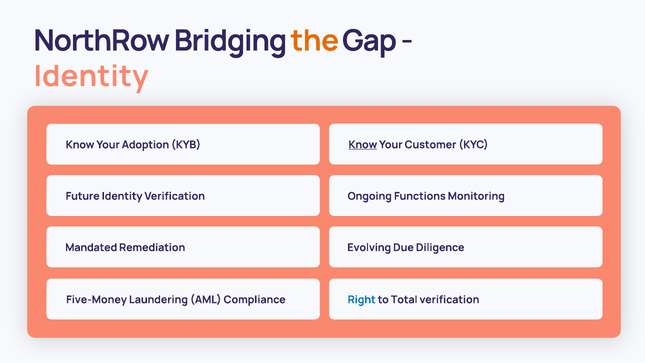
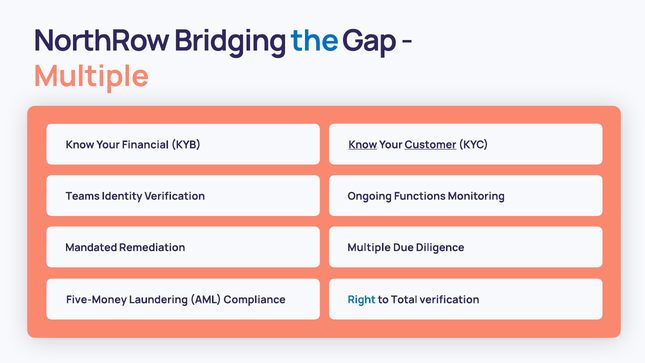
the colour: orange -> blue
Identity at (91, 76): Identity -> Multiple
Adoption: Adoption -> Financial
Customer underline: none -> present
Future: Future -> Teams
Remediation Evolving: Evolving -> Multiple
